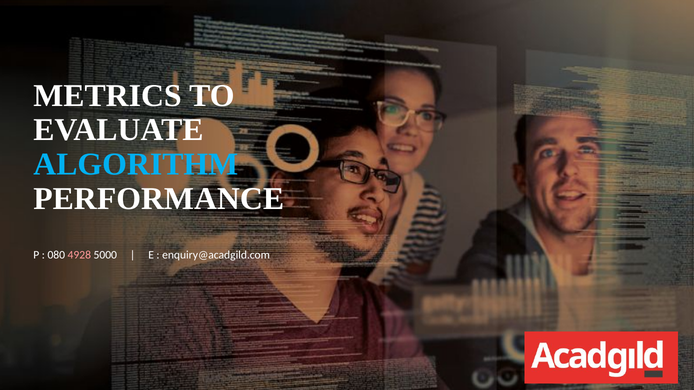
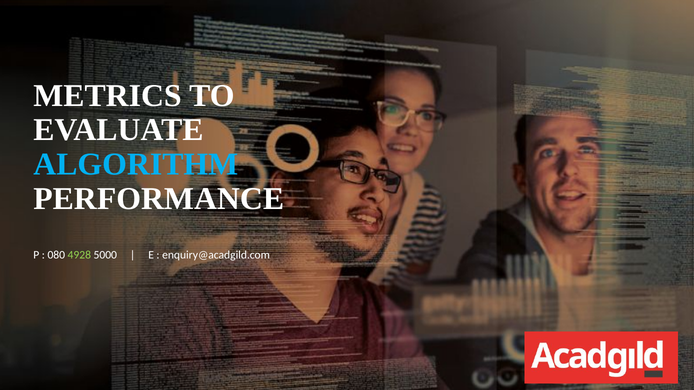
4928 colour: pink -> light green
